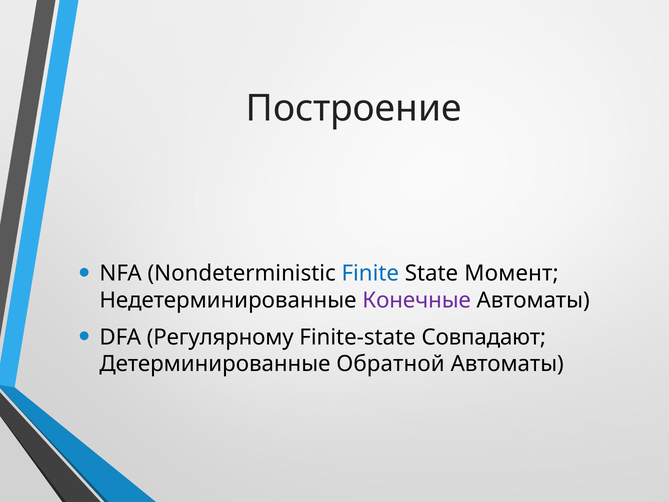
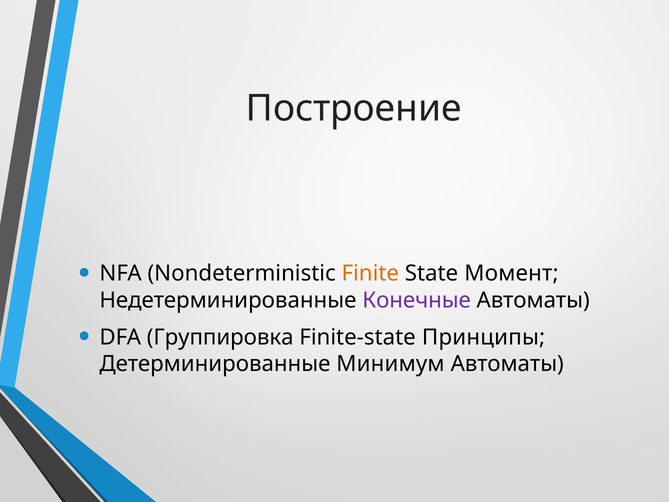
Finite colour: blue -> orange
Регулярному: Регулярному -> Группировка
Совпадают: Совпадают -> Принципы
Обратной: Обратной -> Минимум
